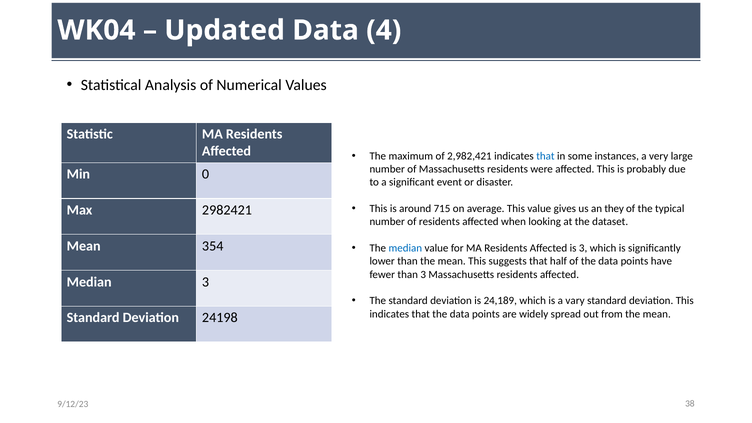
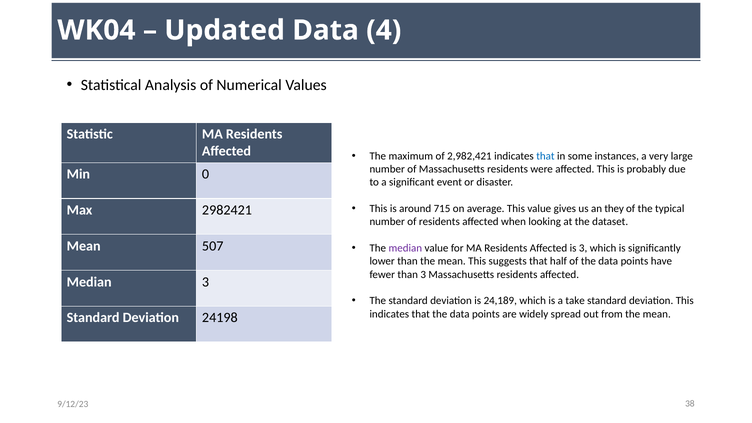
354: 354 -> 507
median at (405, 248) colour: blue -> purple
vary: vary -> take
